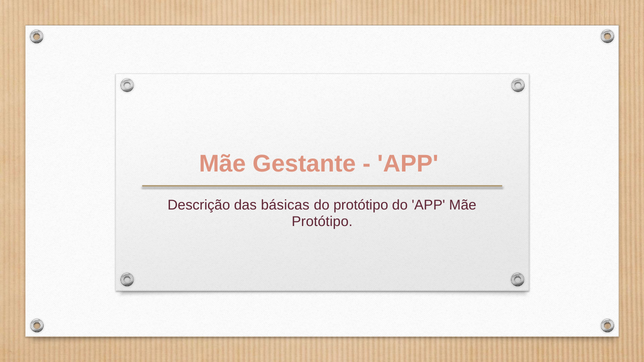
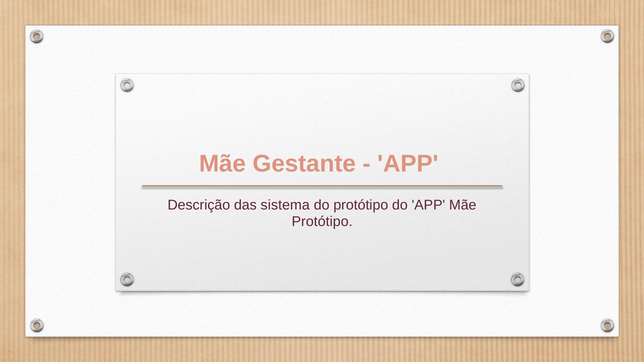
básicas: básicas -> sistema
